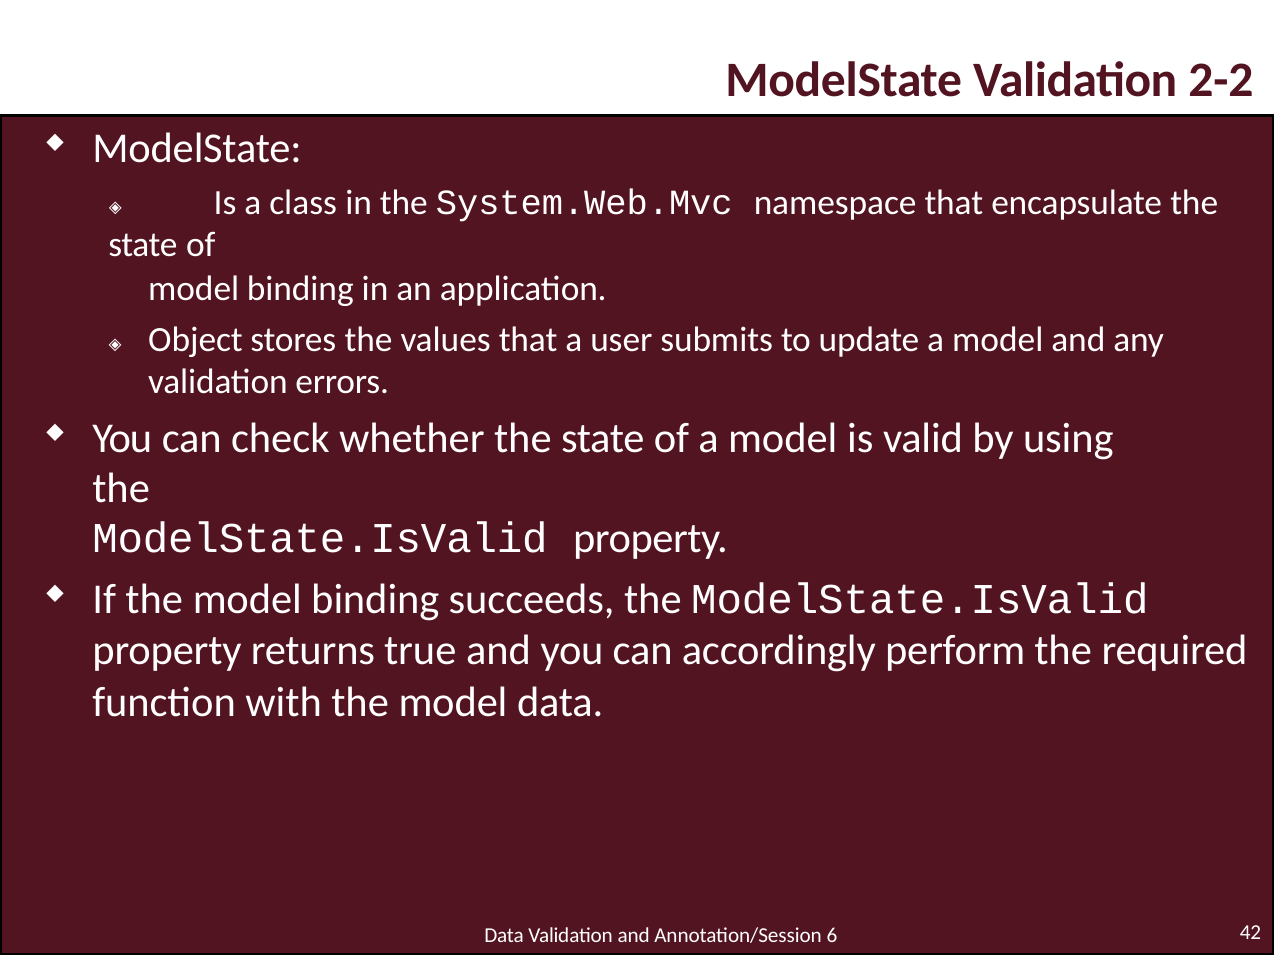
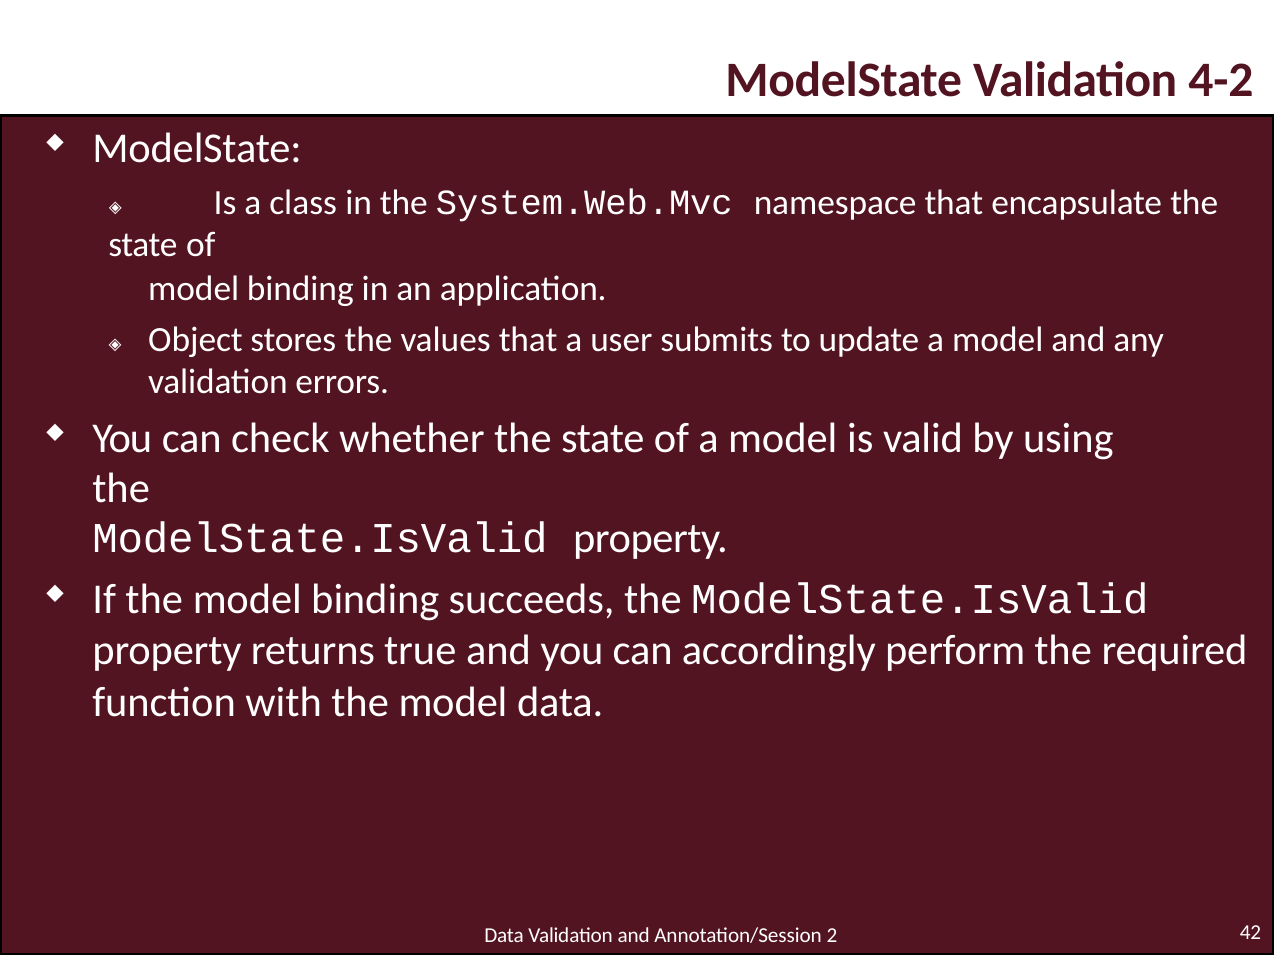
2-2: 2-2 -> 4-2
6: 6 -> 2
